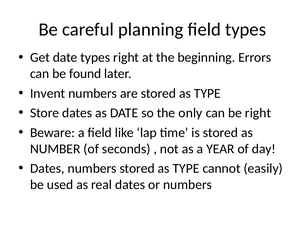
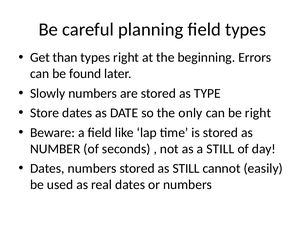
Get date: date -> than
Invent: Invent -> Slowly
a YEAR: YEAR -> STILL
numbers stored as TYPE: TYPE -> STILL
